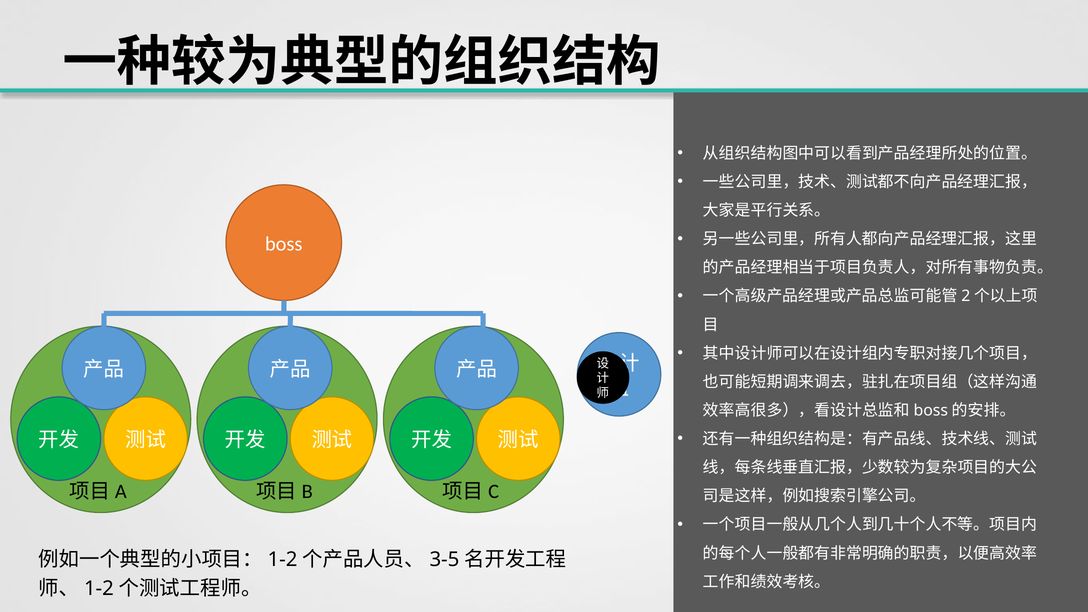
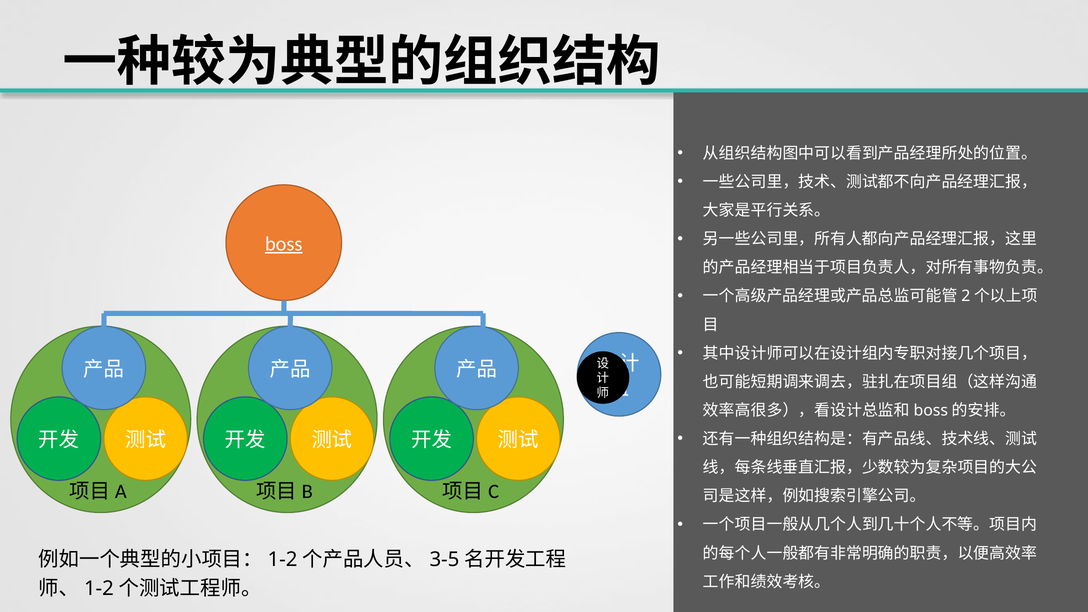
boss underline: none -> present
